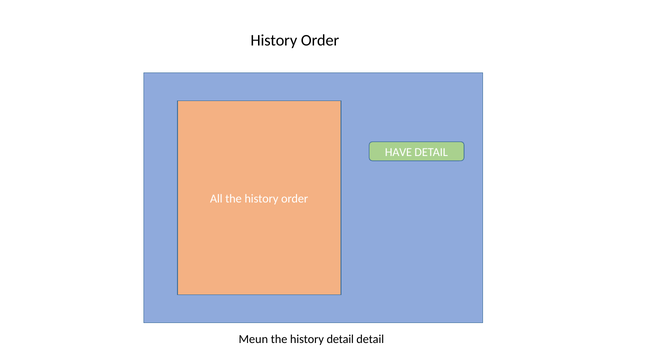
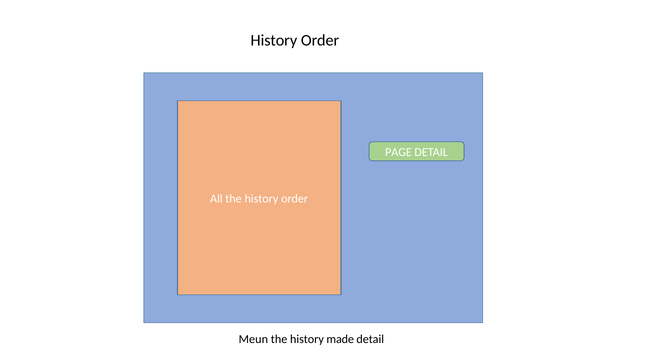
HAVE: HAVE -> PAGE
history detail: detail -> made
